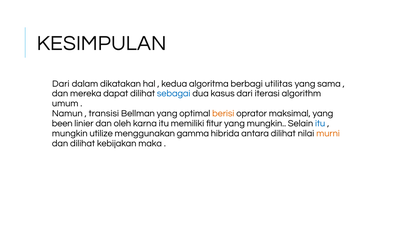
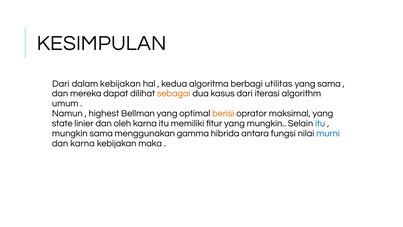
dalam dikatakan: dikatakan -> kebijakan
sebagai colour: blue -> orange
transisi: transisi -> highest
been: been -> state
mungkin utilize: utilize -> sama
antara dilihat: dilihat -> fungsi
murni colour: orange -> blue
dan dilihat: dilihat -> karna
